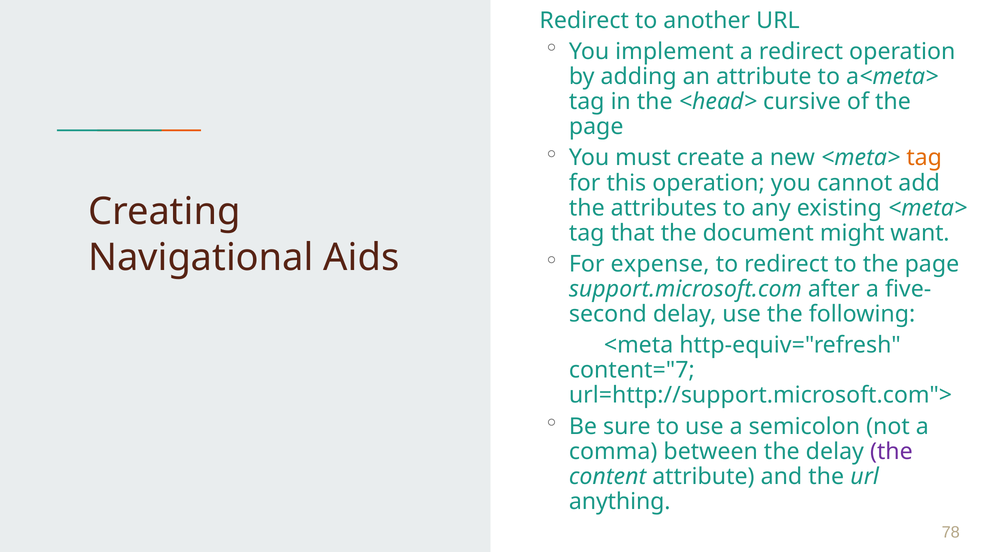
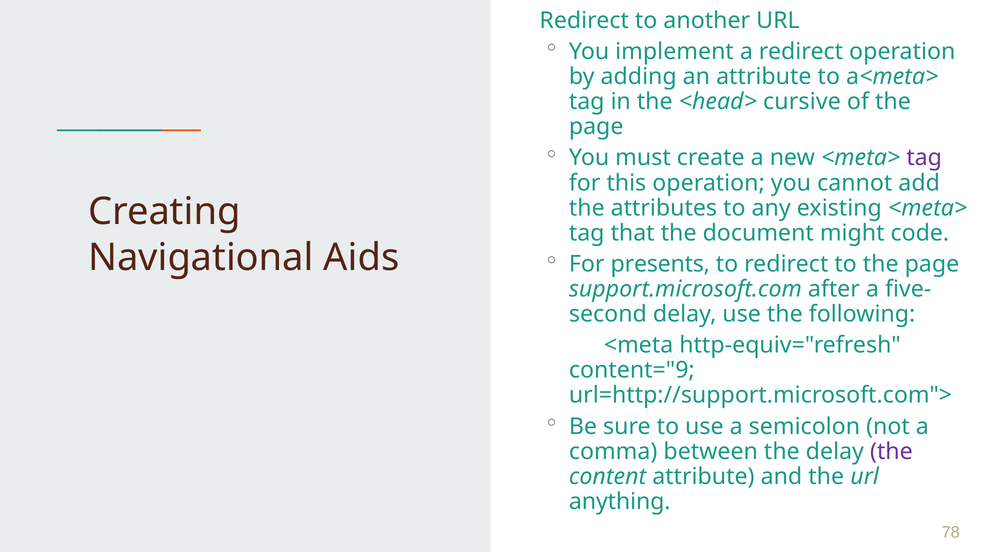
tag at (924, 158) colour: orange -> purple
want: want -> code
expense: expense -> presents
content="7: content="7 -> content="9
